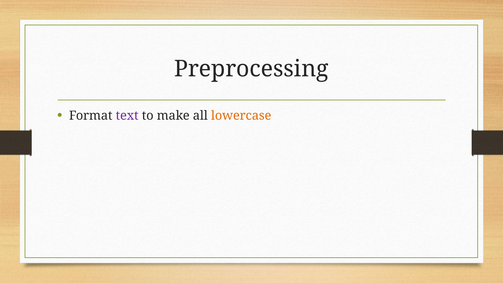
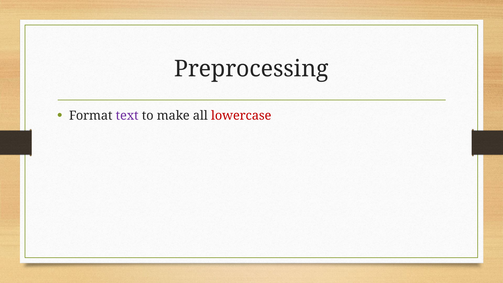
lowercase colour: orange -> red
